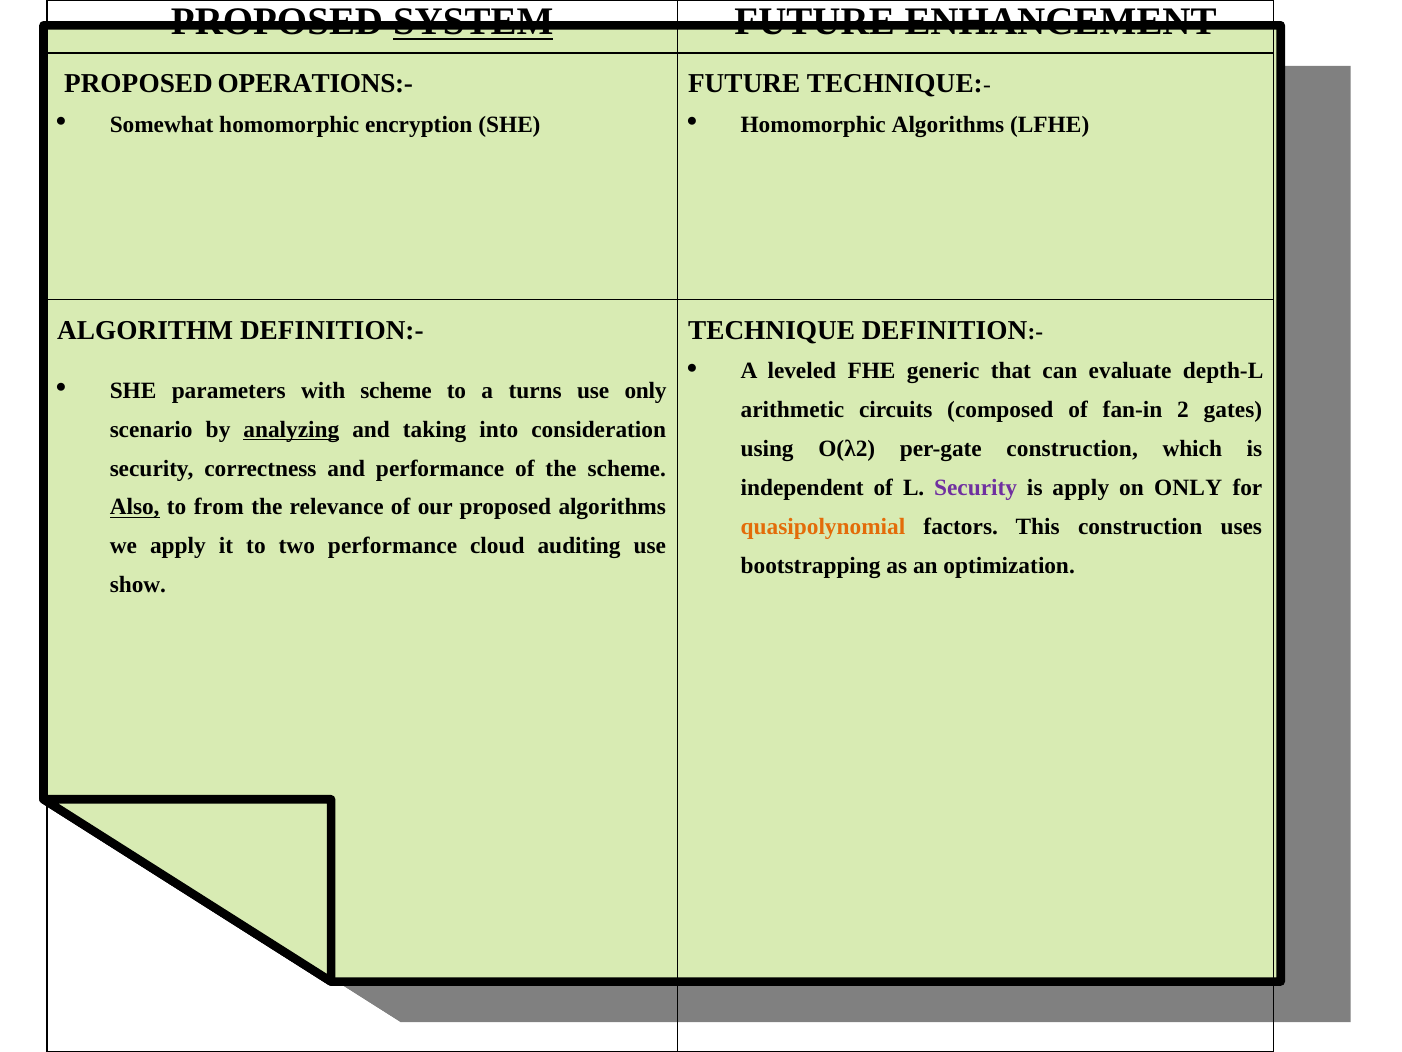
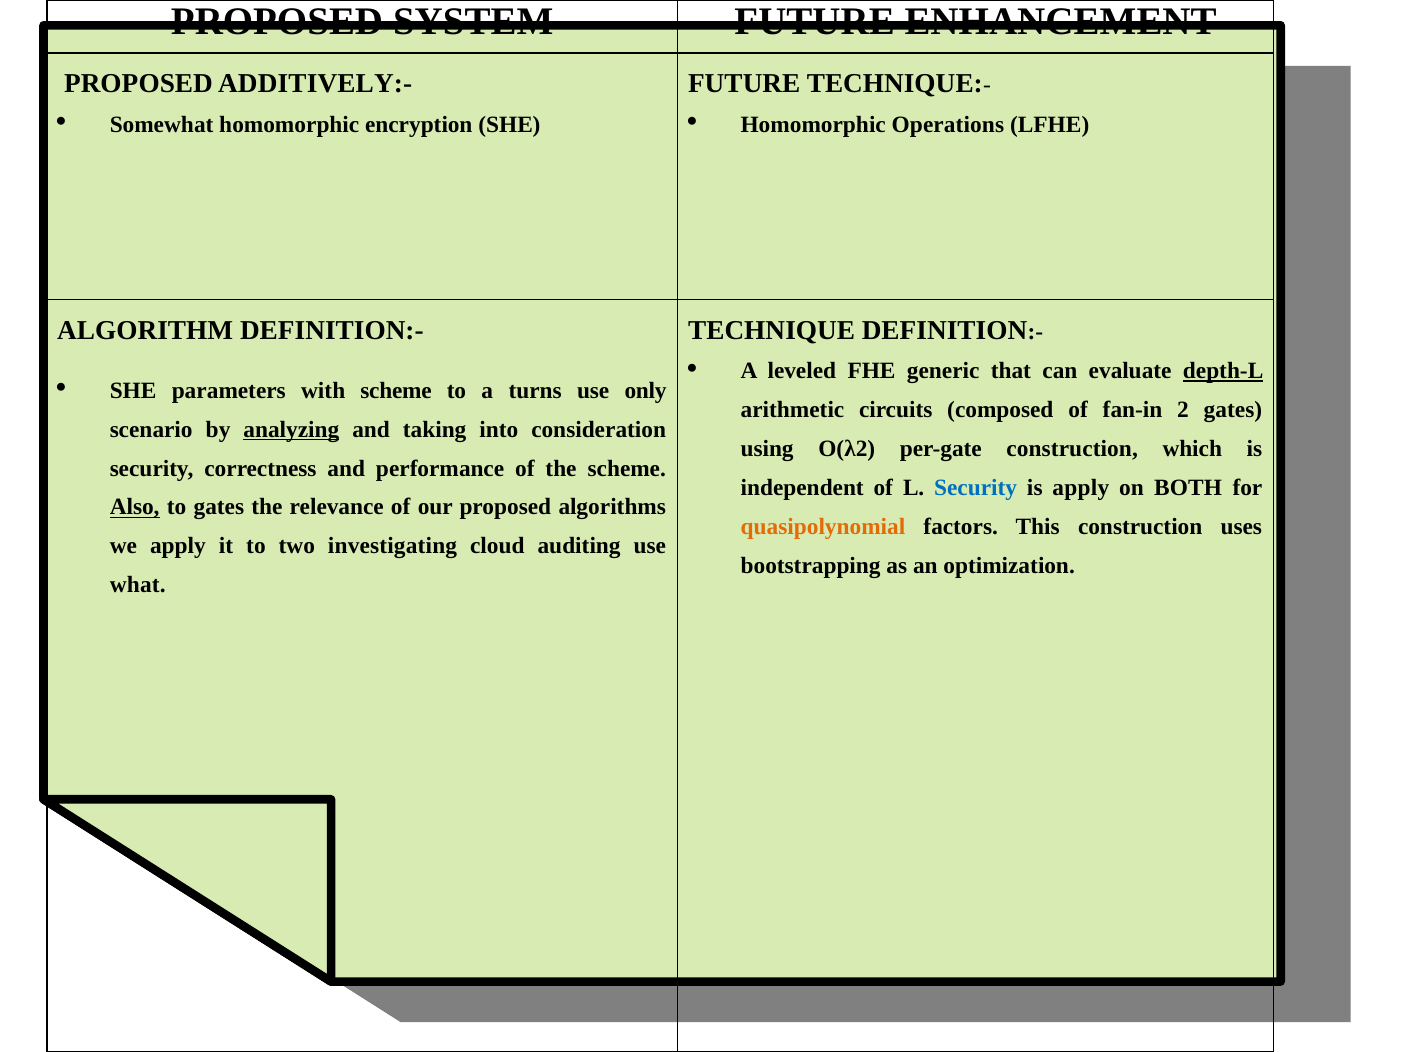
SYSTEM underline: present -> none
OPERATIONS:-: OPERATIONS:- -> ADDITIVELY:-
Homomorphic Algorithms: Algorithms -> Operations
depth-L underline: none -> present
Security at (976, 488) colour: purple -> blue
on ONLY: ONLY -> BOTH
to from: from -> gates
two performance: performance -> investigating
show: show -> what
